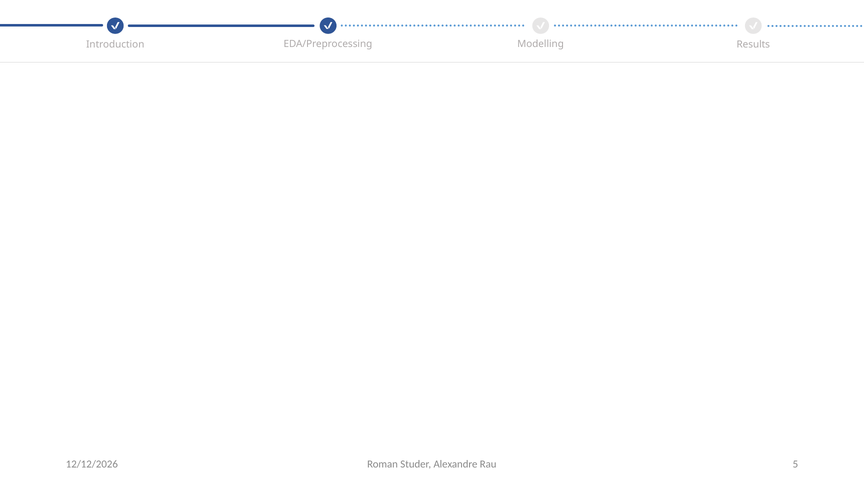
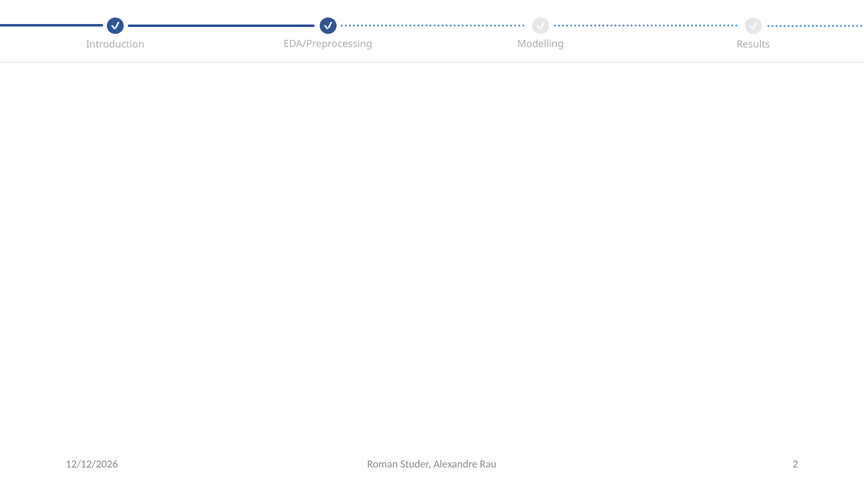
5: 5 -> 2
